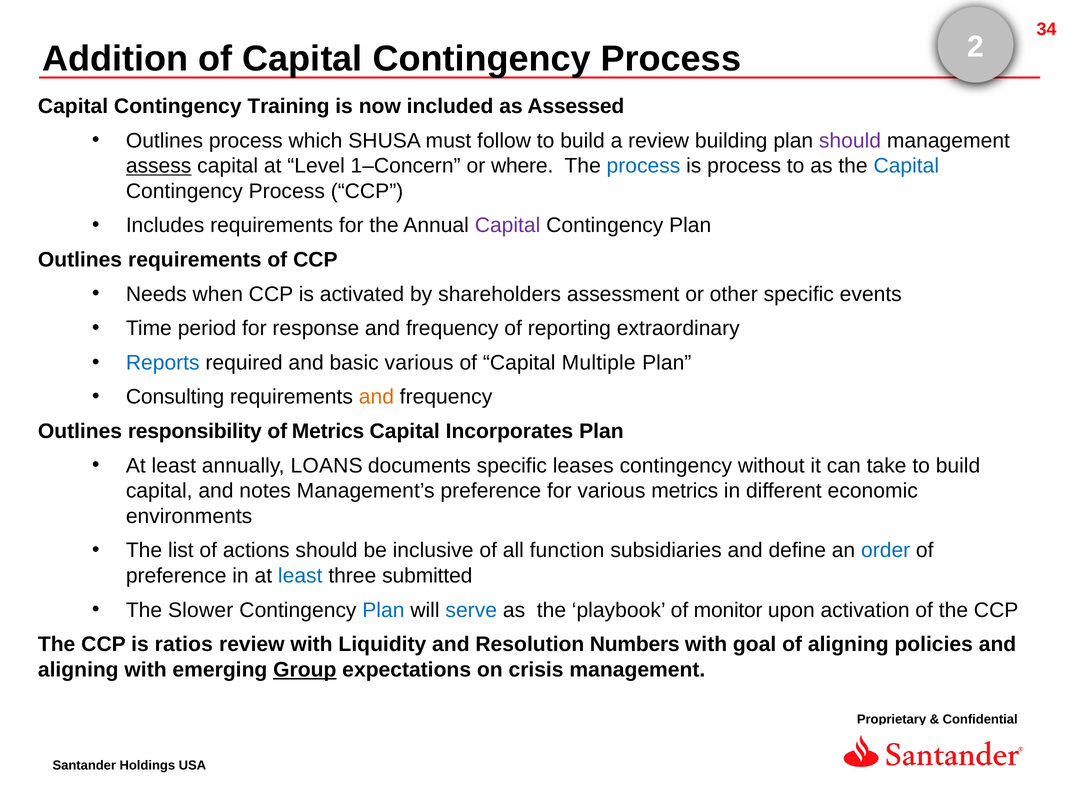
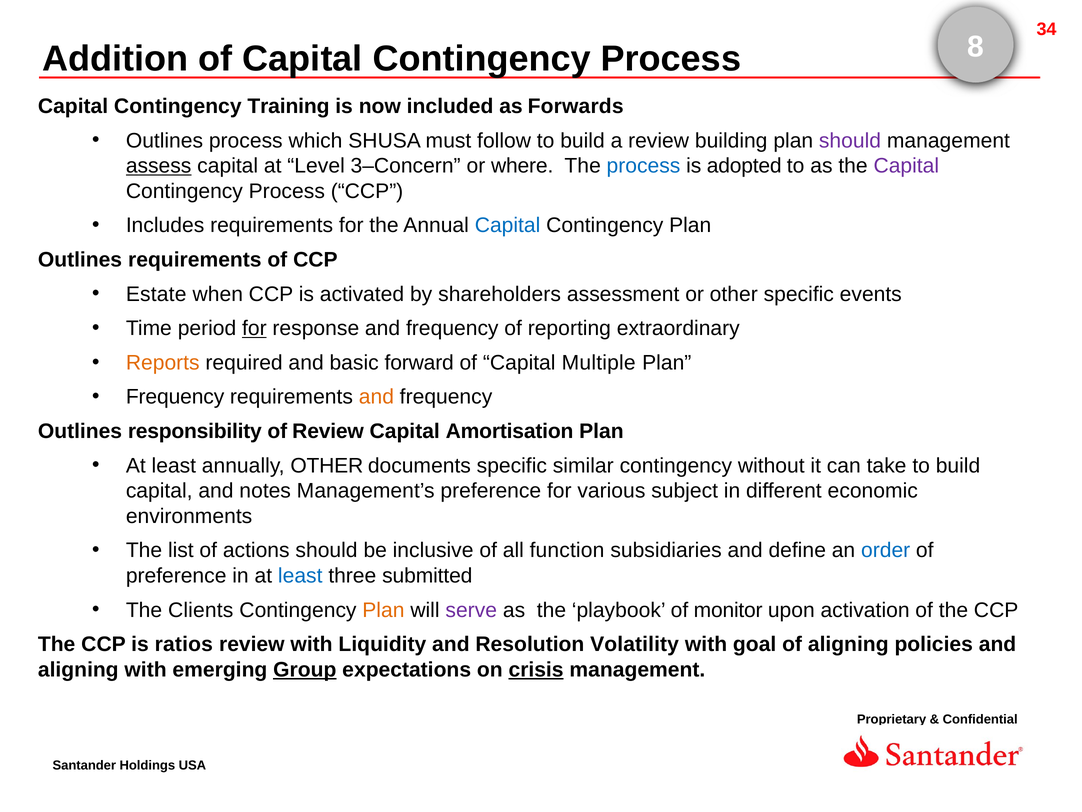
2: 2 -> 8
Assessed: Assessed -> Forwards
1–Concern: 1–Concern -> 3–Concern
is process: process -> adopted
Capital at (906, 166) colour: blue -> purple
Capital at (508, 225) colour: purple -> blue
Needs: Needs -> Estate
for at (254, 328) underline: none -> present
Reports colour: blue -> orange
basic various: various -> forward
Consulting at (175, 397): Consulting -> Frequency
of Metrics: Metrics -> Review
Incorporates: Incorporates -> Amortisation
annually LOANS: LOANS -> OTHER
leases: leases -> similar
various metrics: metrics -> subject
Slower: Slower -> Clients
Plan at (383, 610) colour: blue -> orange
serve colour: blue -> purple
Numbers: Numbers -> Volatility
crisis underline: none -> present
